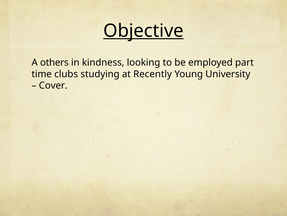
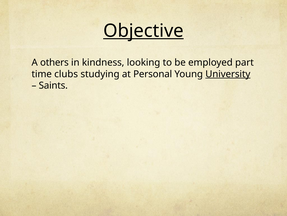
Recently: Recently -> Personal
University underline: none -> present
Cover: Cover -> Saints
